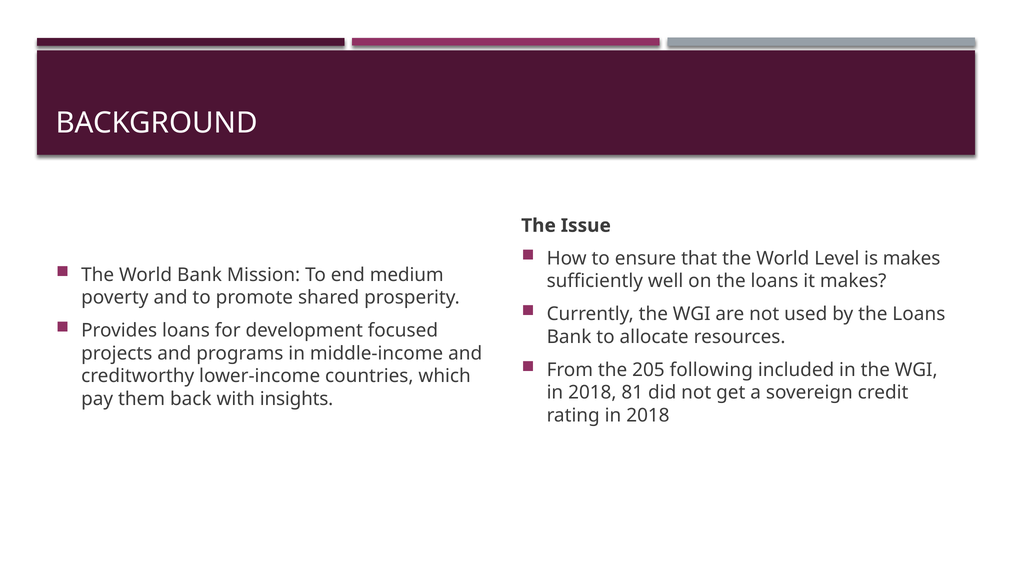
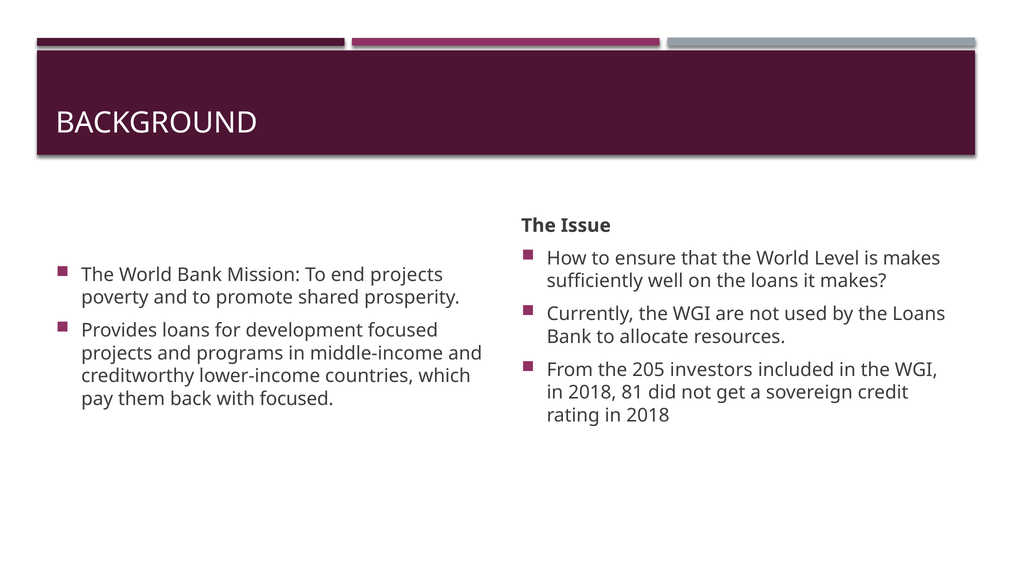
end medium: medium -> projects
following: following -> investors
with insights: insights -> focused
